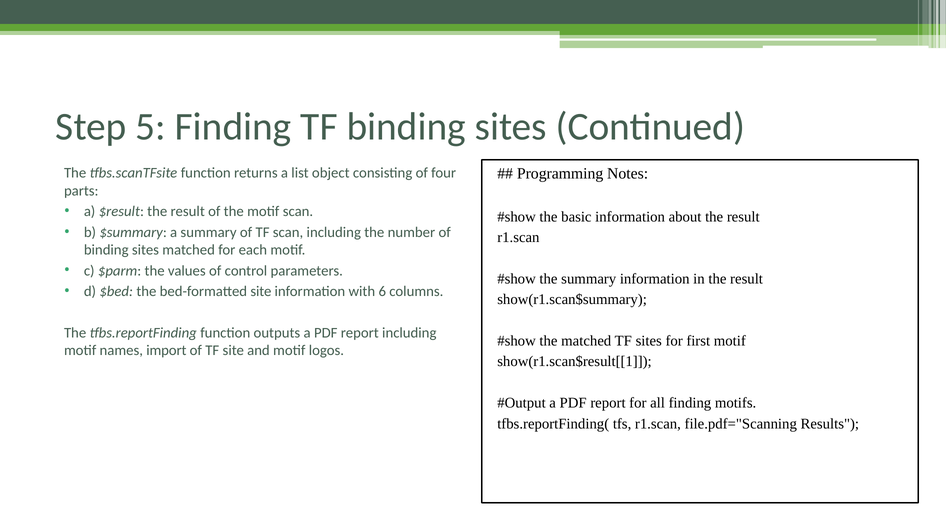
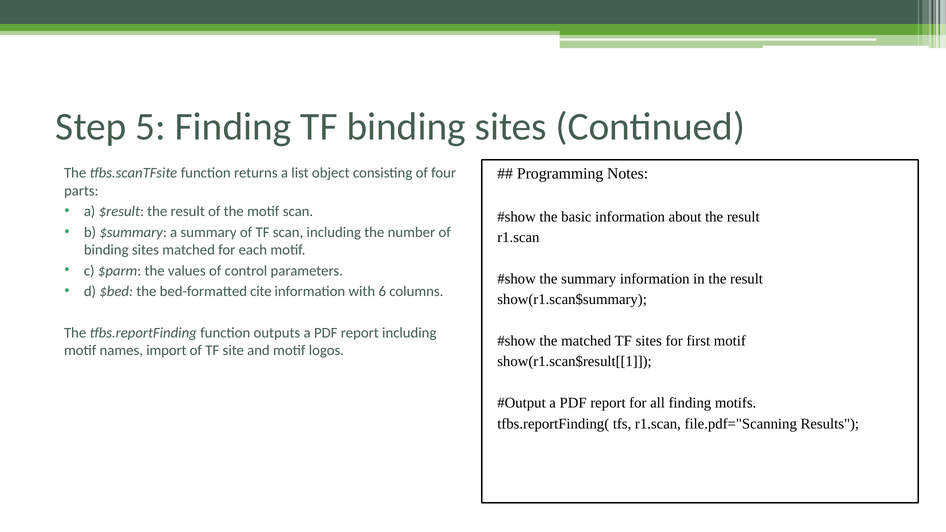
bed-formatted site: site -> cite
